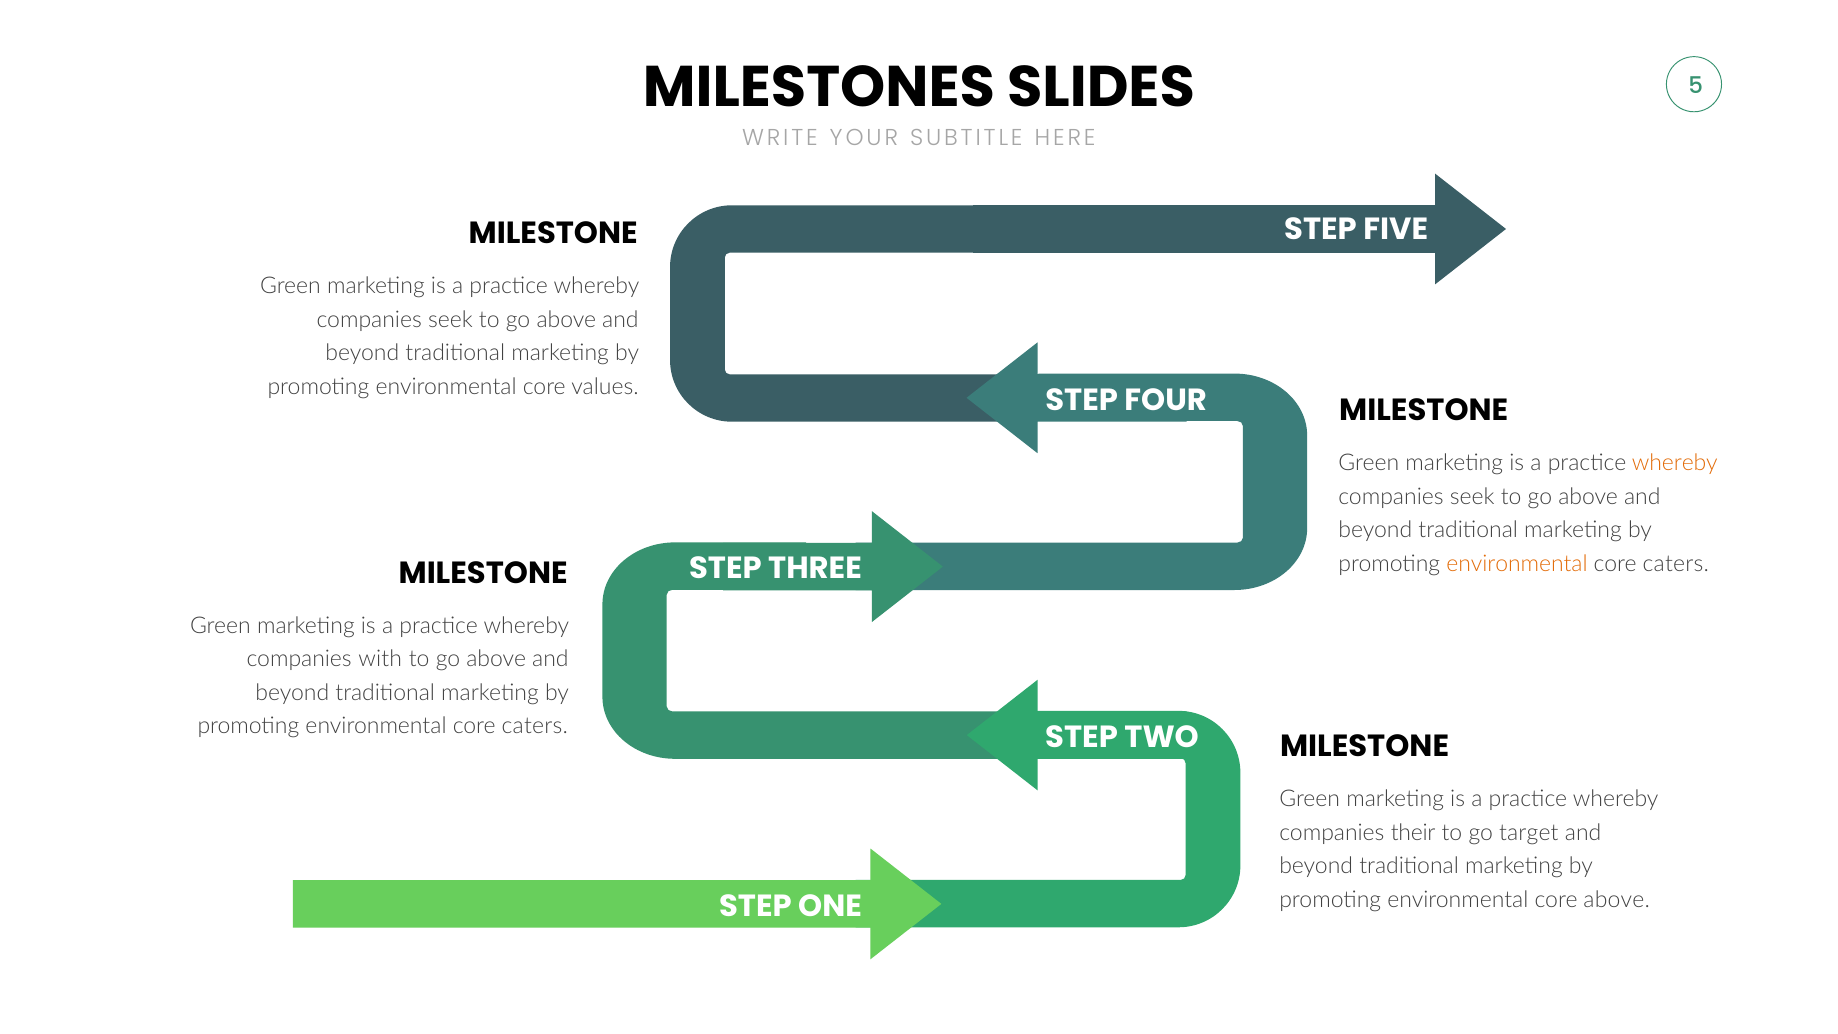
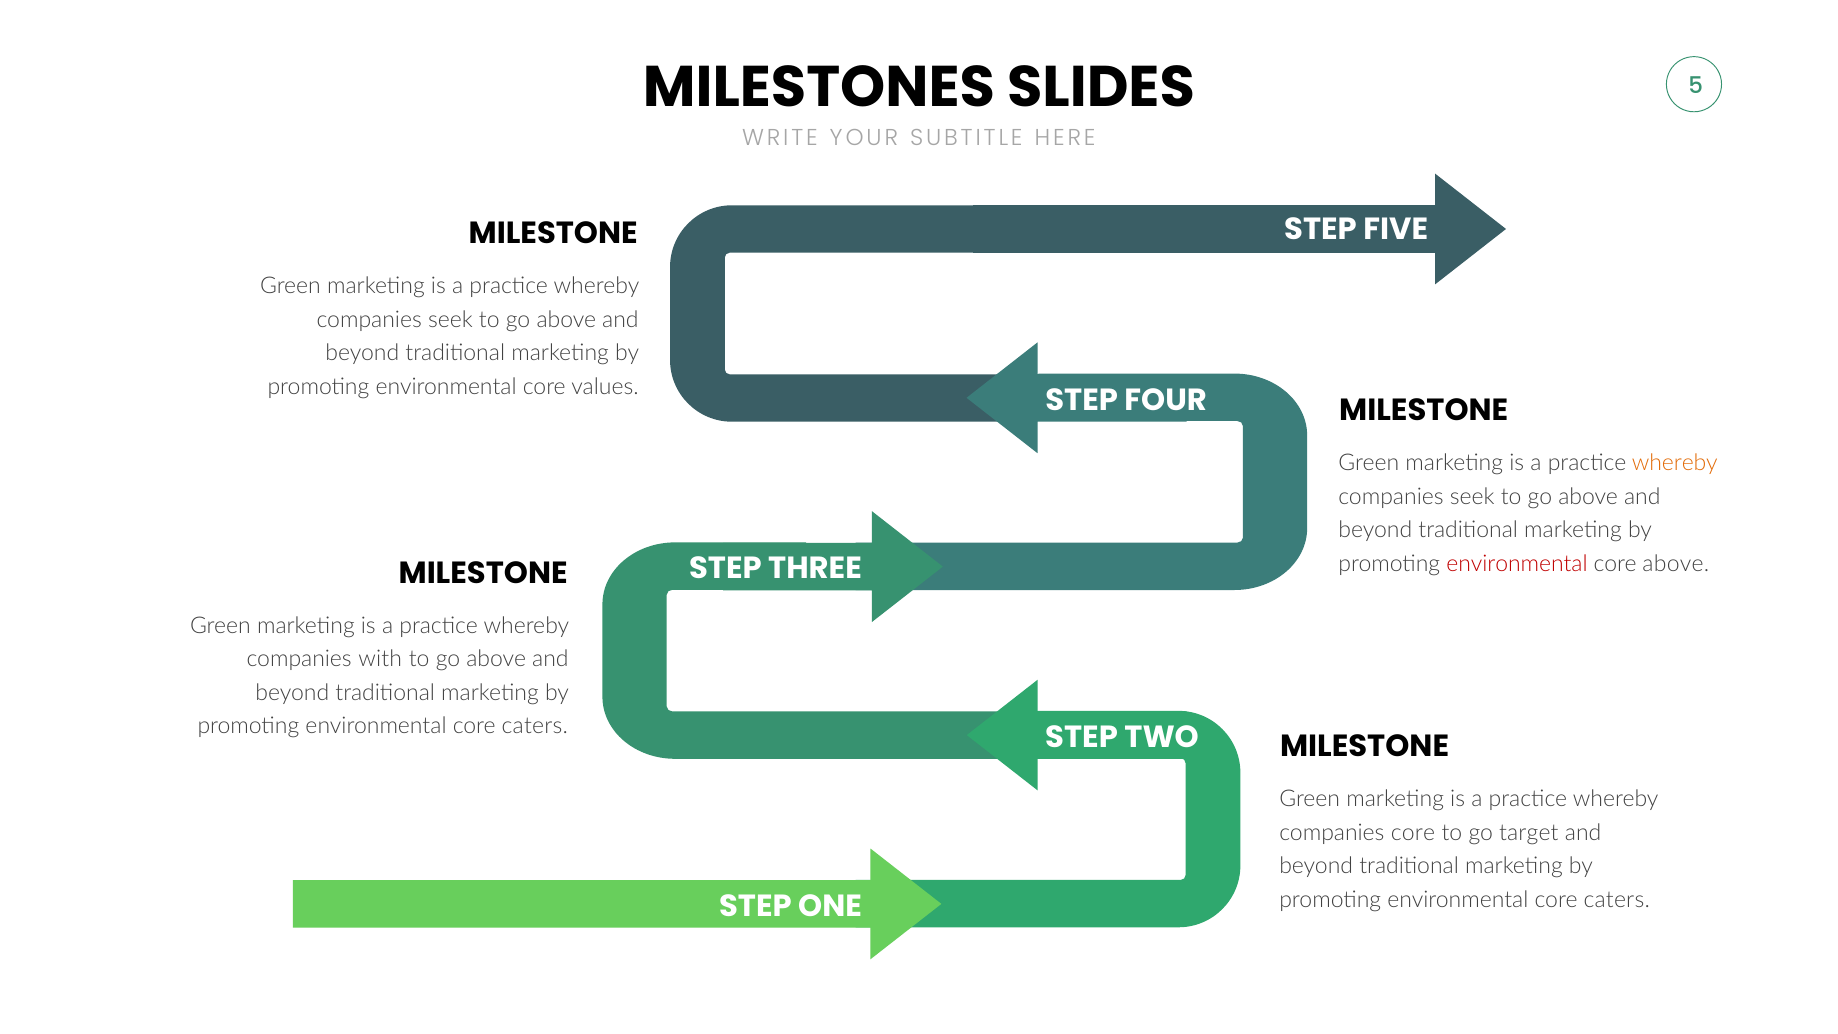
environmental at (1517, 564) colour: orange -> red
caters at (1676, 564): caters -> above
companies their: their -> core
above at (1617, 900): above -> caters
